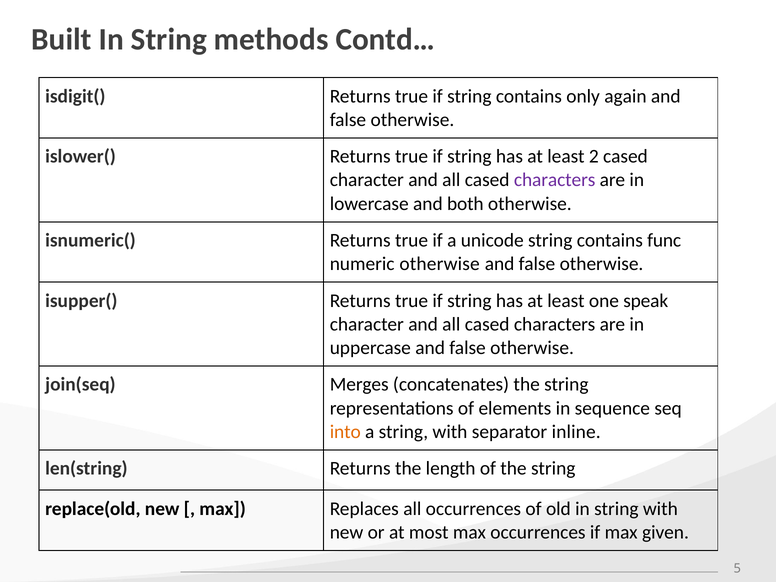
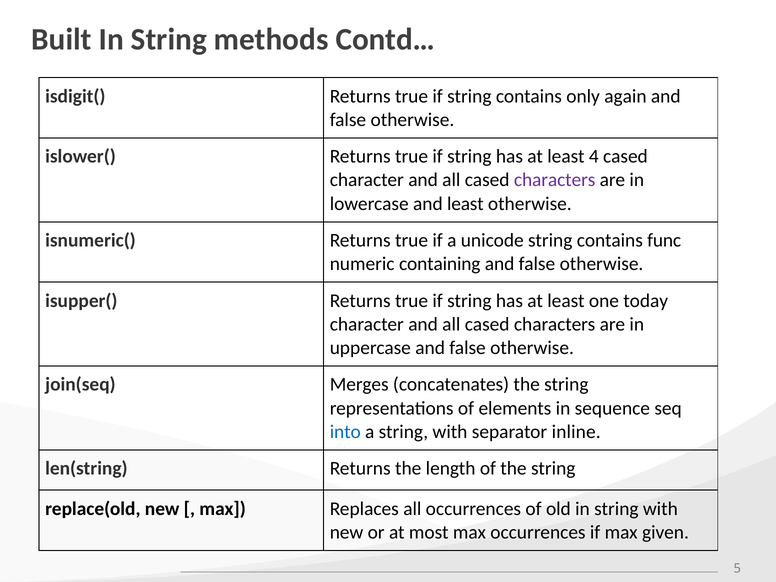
2: 2 -> 4
and both: both -> least
numeric otherwise: otherwise -> containing
speak: speak -> today
into colour: orange -> blue
